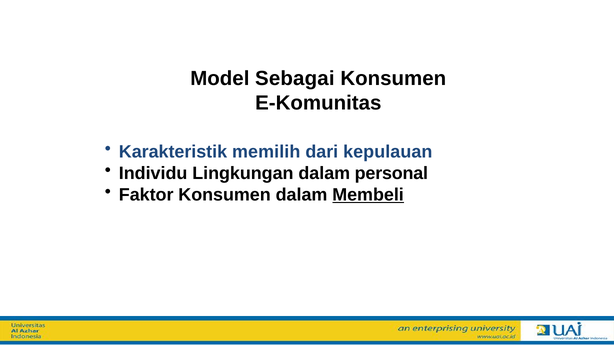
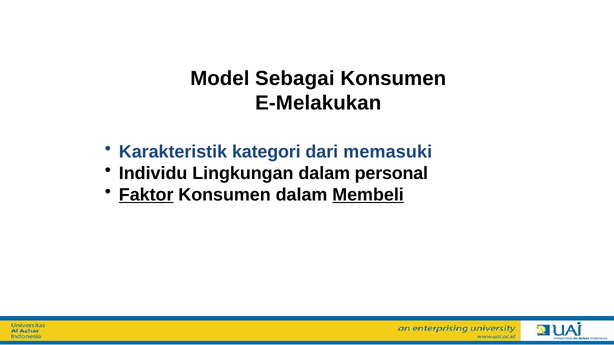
E-Komunitas: E-Komunitas -> E-Melakukan
memilih: memilih -> kategori
kepulauan: kepulauan -> memasuki
Faktor underline: none -> present
